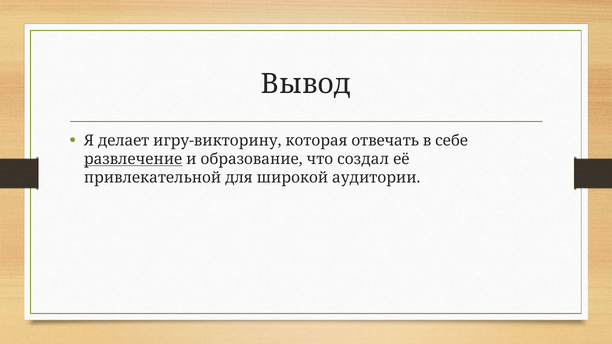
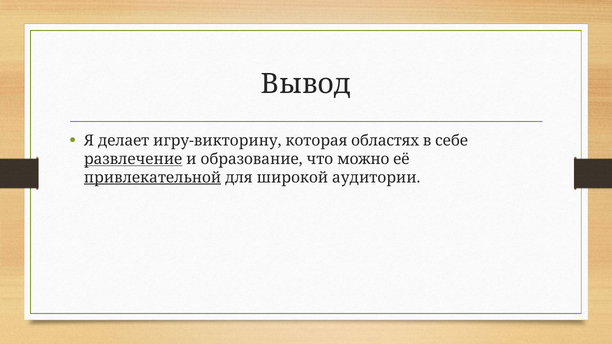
отвечать: отвечать -> областях
создал: создал -> можно
привлекательной underline: none -> present
